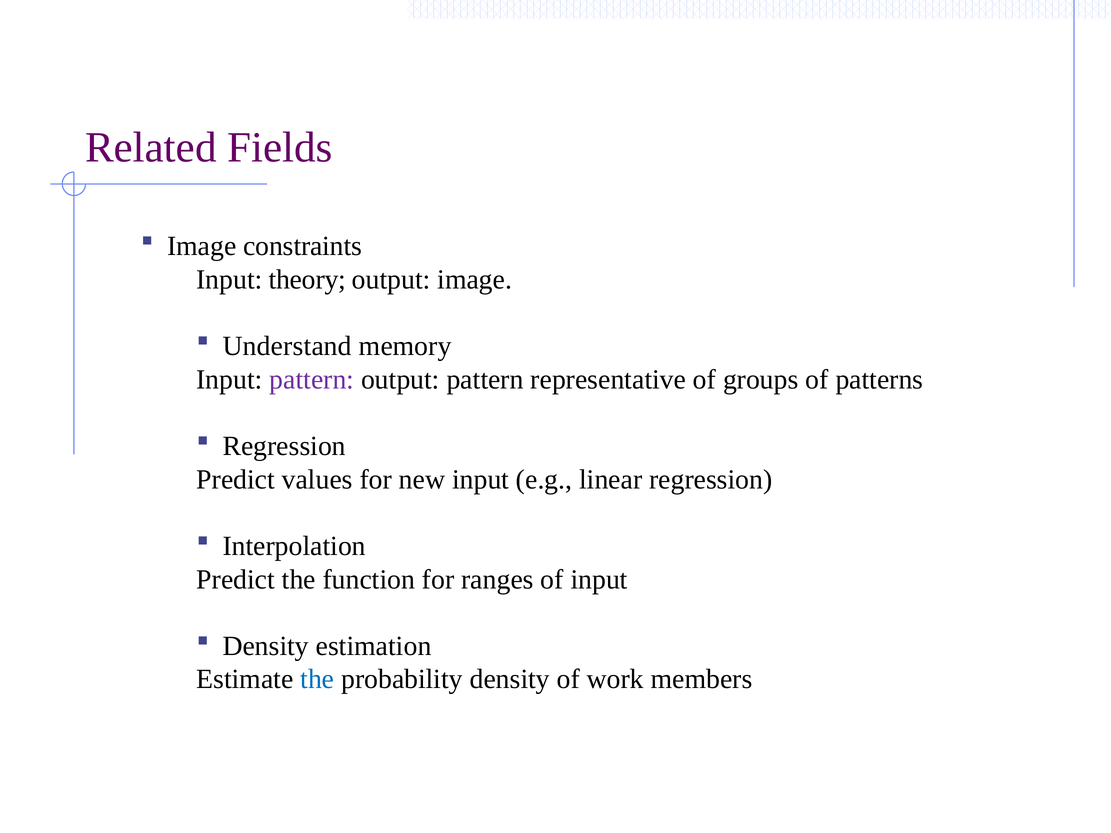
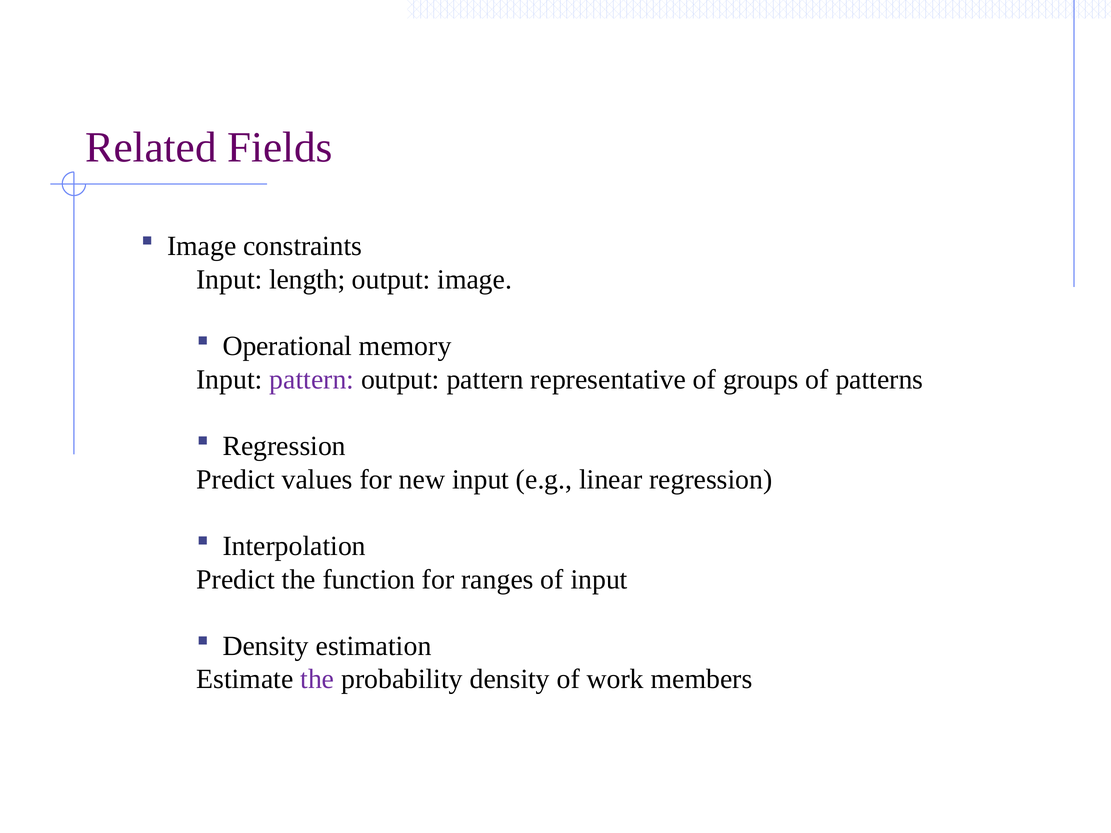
theory: theory -> length
Understand: Understand -> Operational
the at (317, 680) colour: blue -> purple
